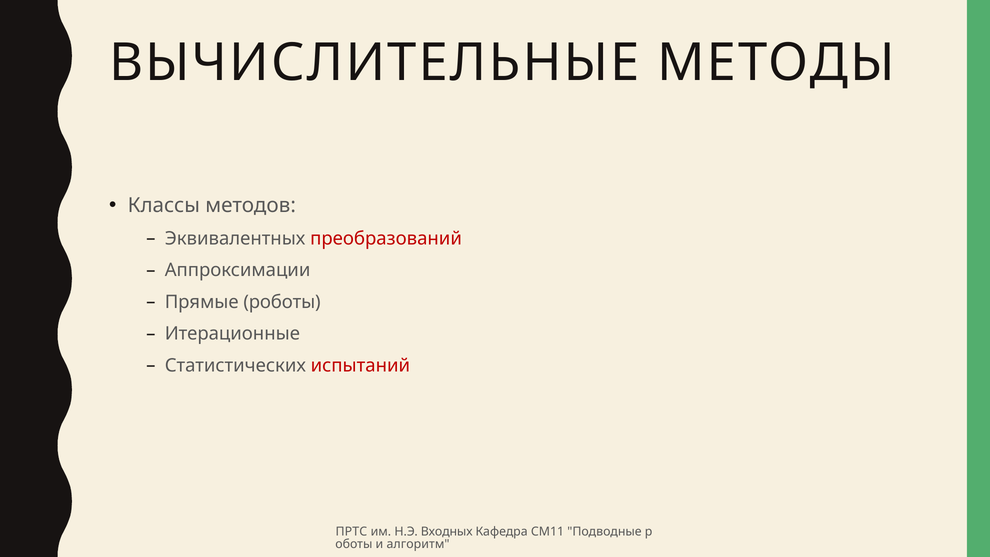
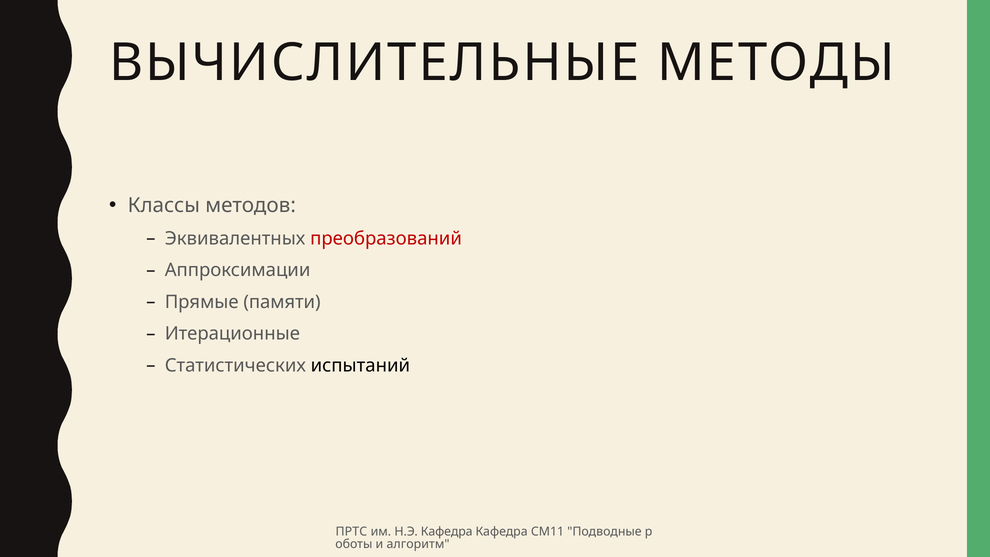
роботы: роботы -> памяти
испытаний colour: red -> black
Н.Э Входных: Входных -> Кафедра
